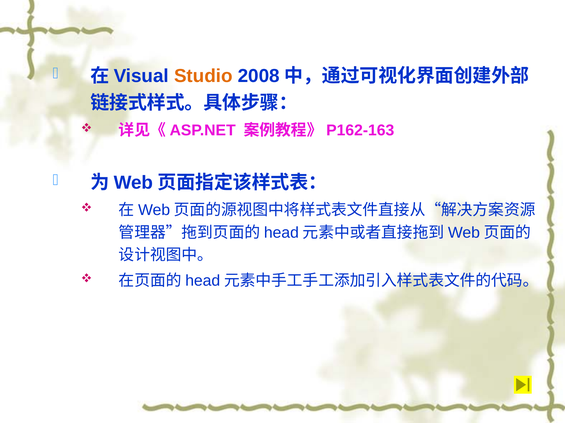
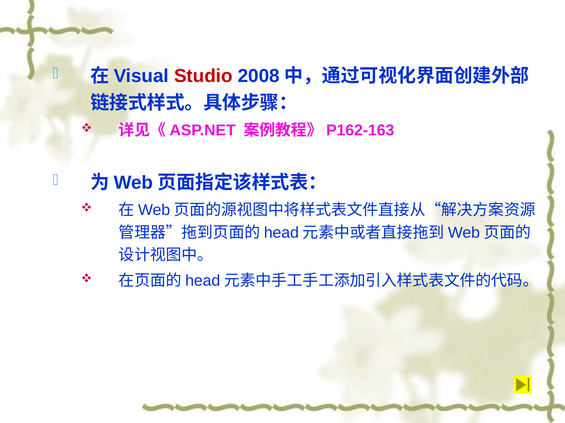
Studio colour: orange -> red
